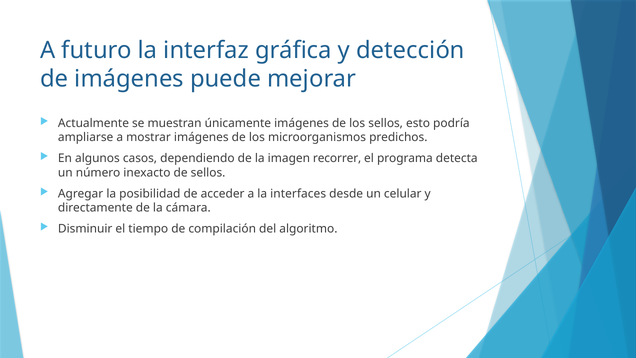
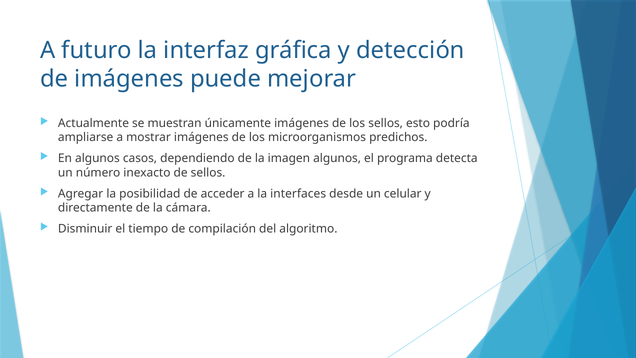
imagen recorrer: recorrer -> algunos
